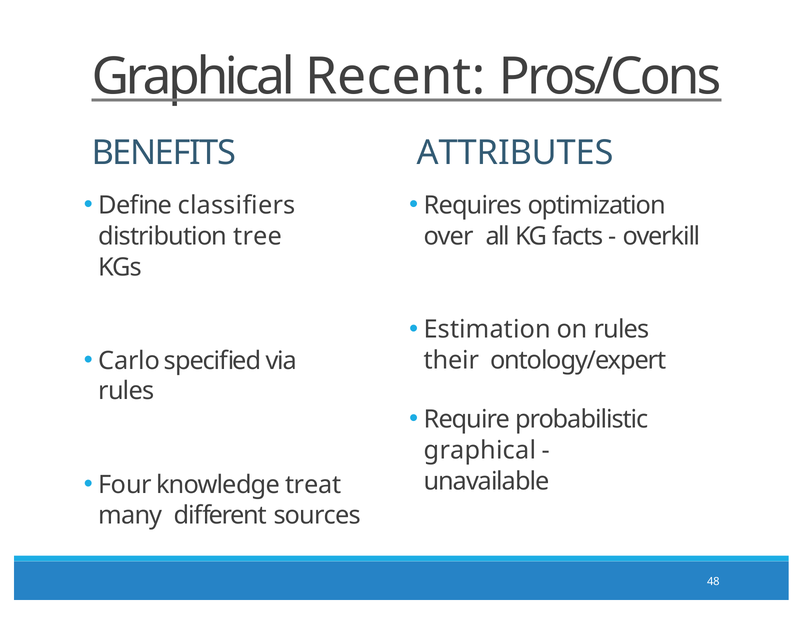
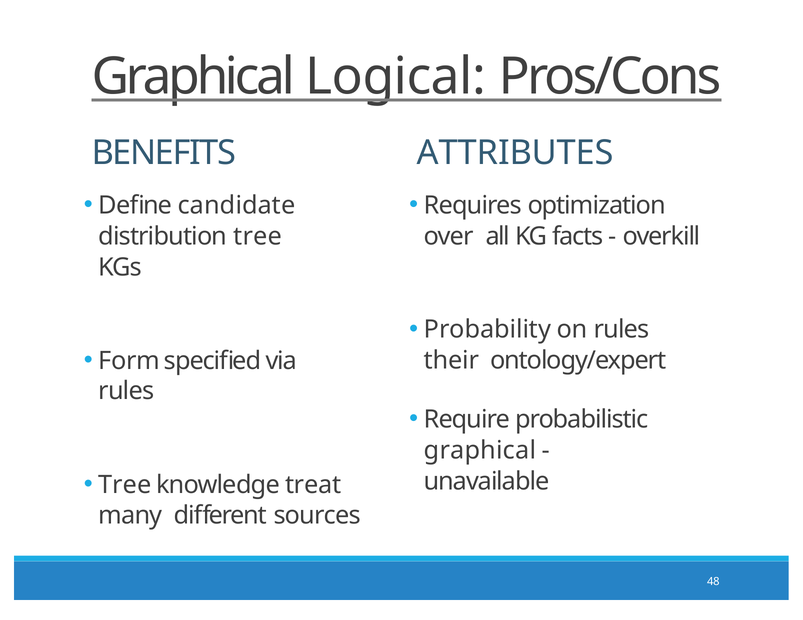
Recent: Recent -> Logical
classifiers: classifiers -> candidate
Estimation: Estimation -> Probability
Carlo: Carlo -> Form
Four at (125, 485): Four -> Tree
